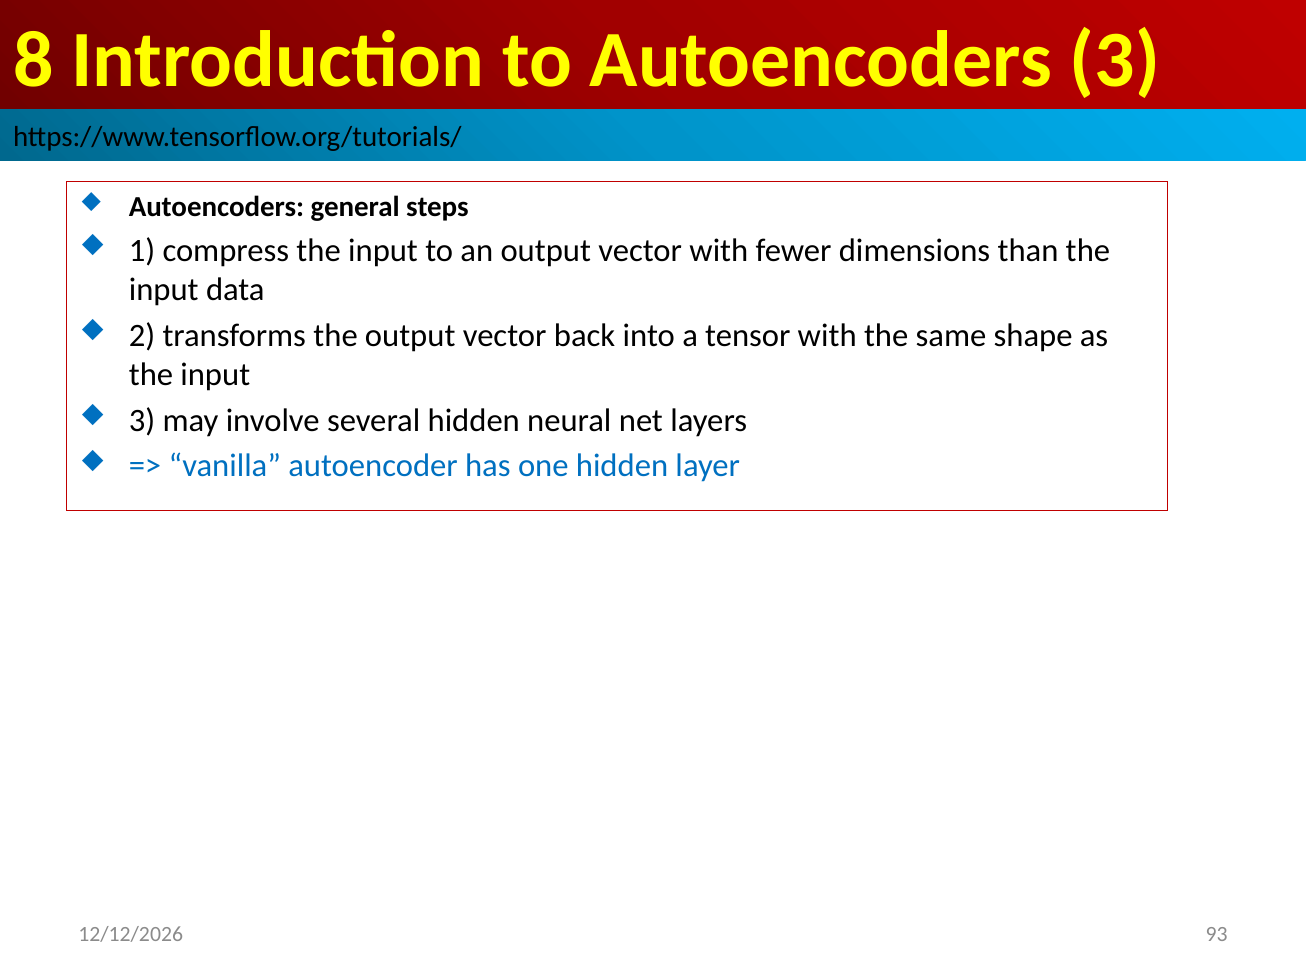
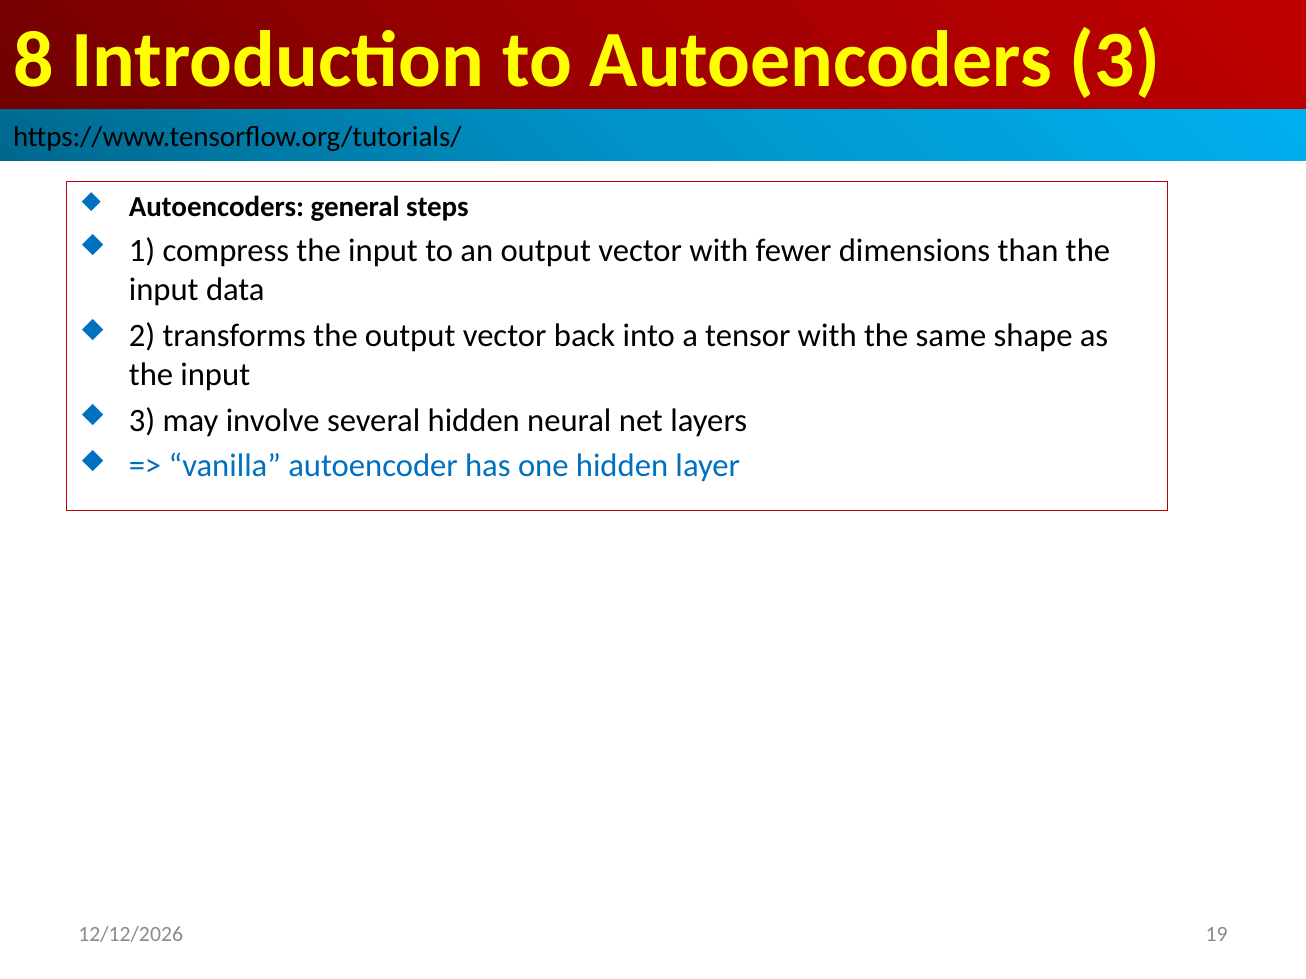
93: 93 -> 19
